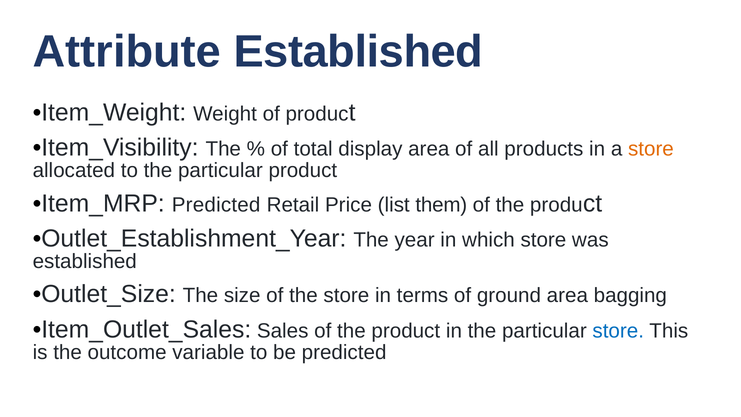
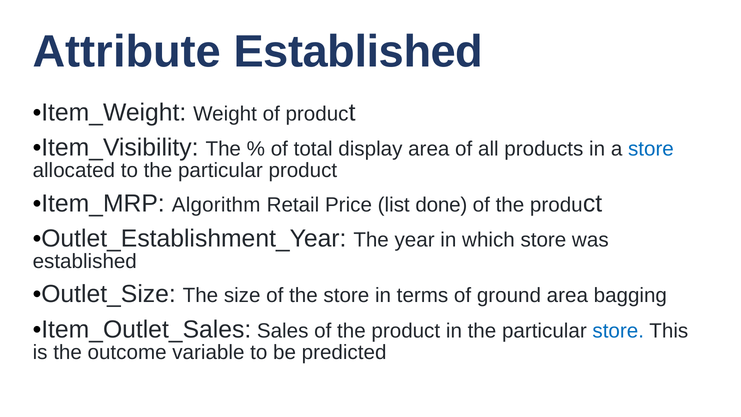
store at (651, 149) colour: orange -> blue
Item_MRP Predicted: Predicted -> Algorithm
them: them -> done
